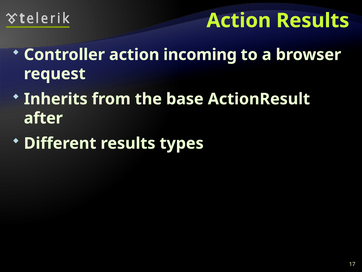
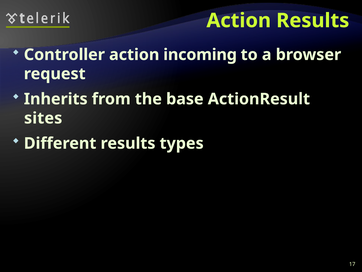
after: after -> sites
